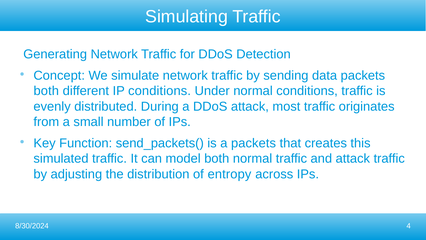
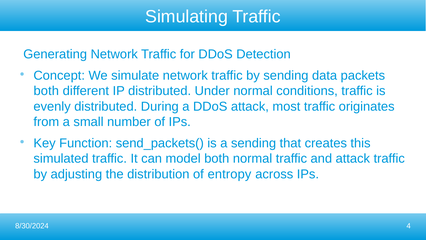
IP conditions: conditions -> distributed
a packets: packets -> sending
